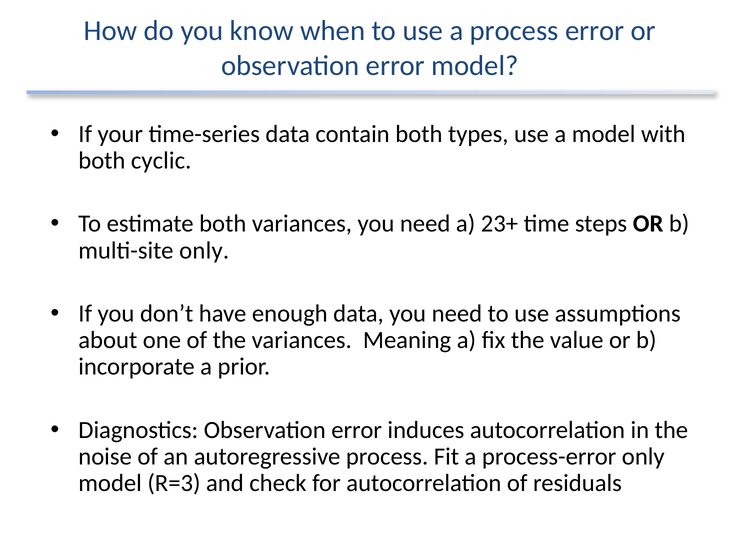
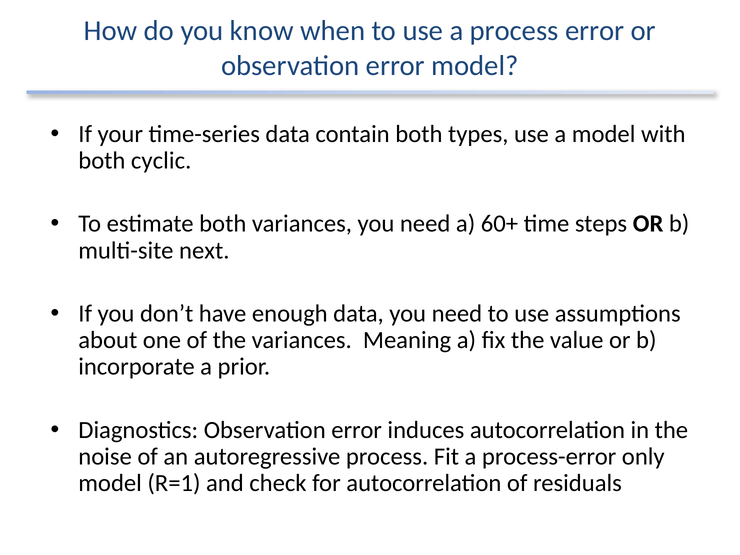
23+: 23+ -> 60+
multi-site only: only -> next
R=3: R=3 -> R=1
